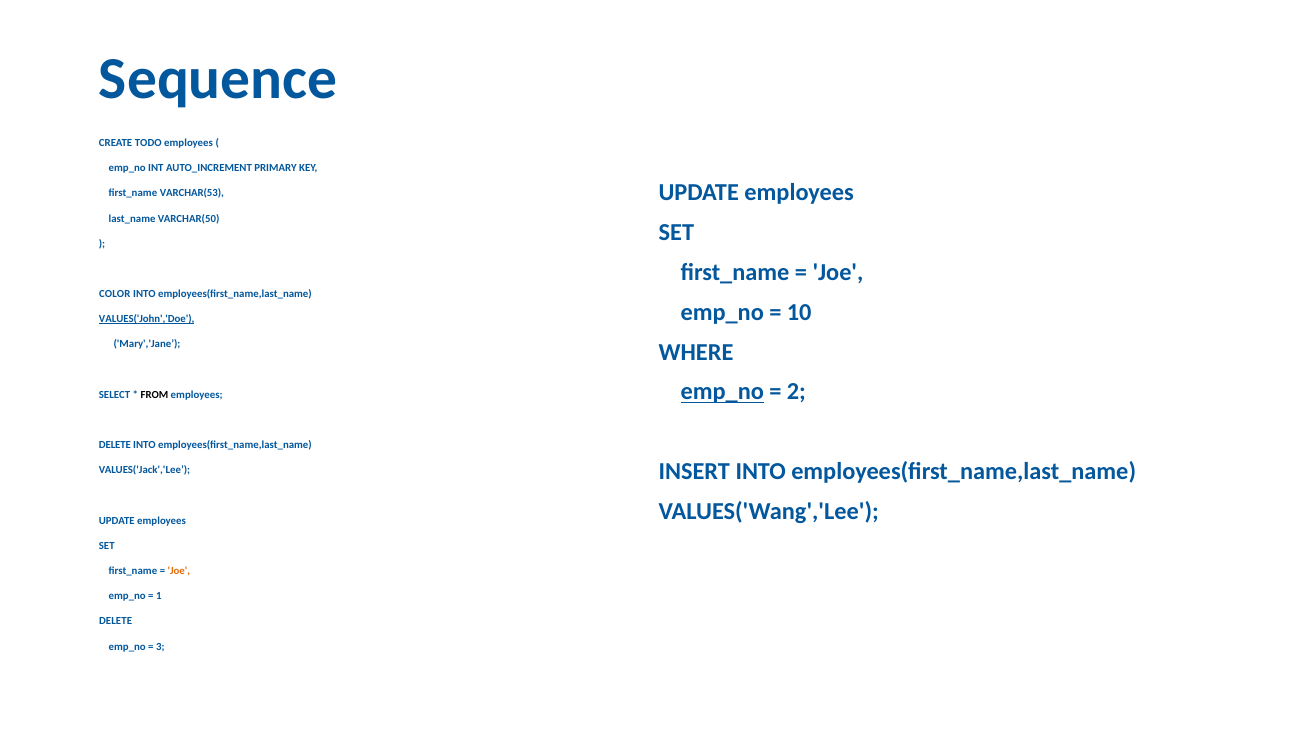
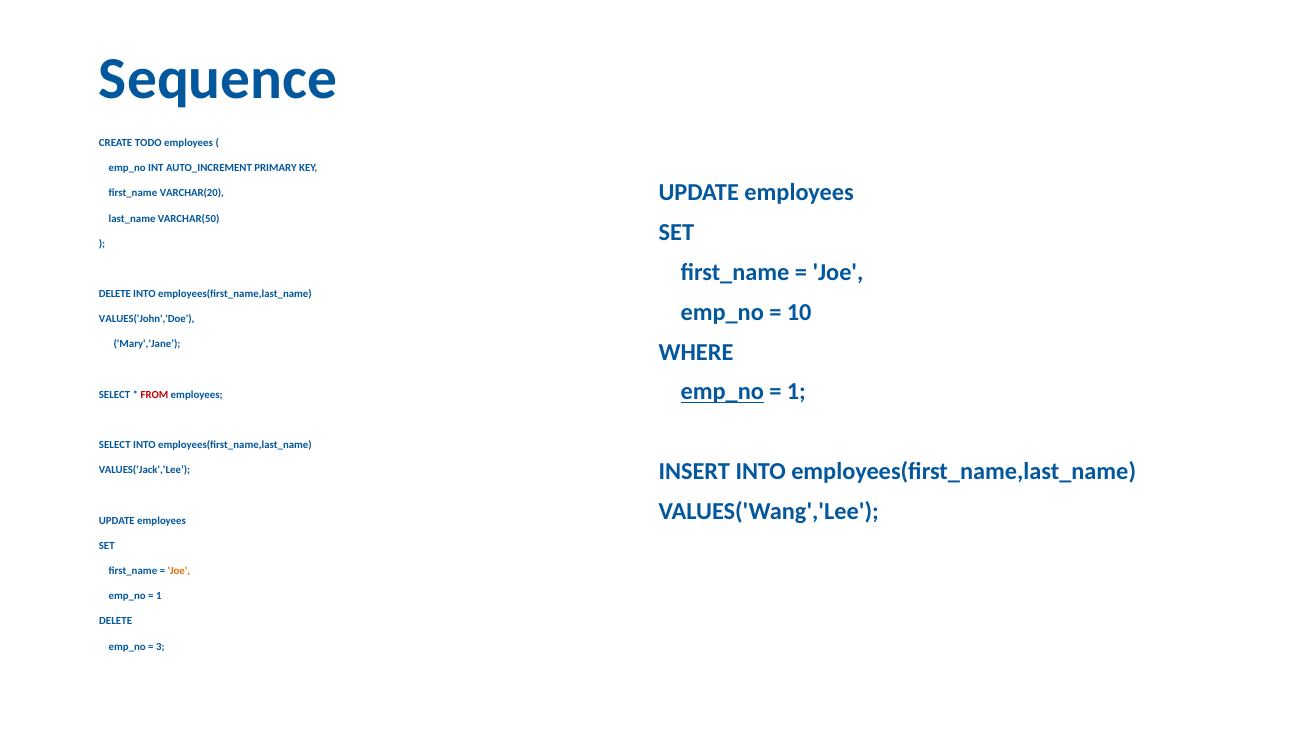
VARCHAR(53: VARCHAR(53 -> VARCHAR(20
COLOR at (115, 294): COLOR -> DELETE
VALUES('John','Doe underline: present -> none
2 at (796, 392): 2 -> 1
FROM colour: black -> red
DELETE at (115, 445): DELETE -> SELECT
